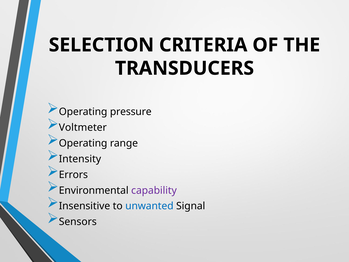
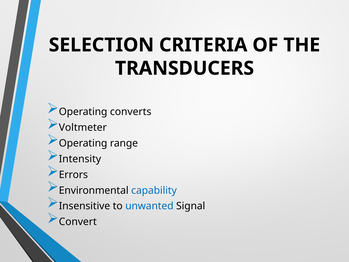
pressure: pressure -> converts
capability colour: purple -> blue
Sensors: Sensors -> Convert
